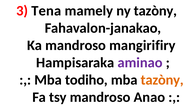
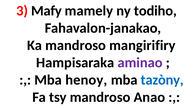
Tena: Tena -> Mafy
ny tazòny: tazòny -> todiho
todiho: todiho -> henoy
tazòny at (162, 80) colour: orange -> blue
